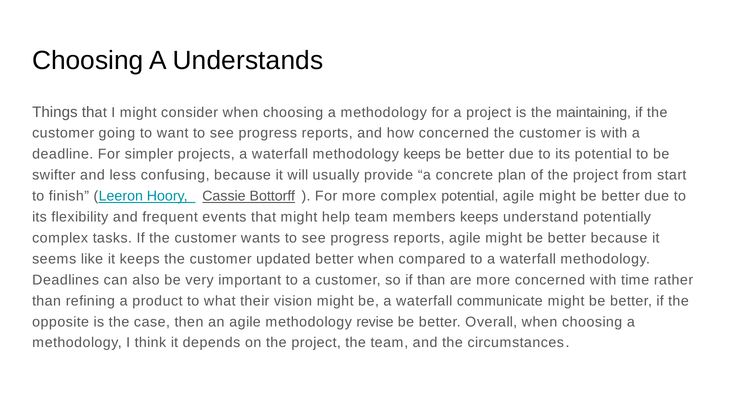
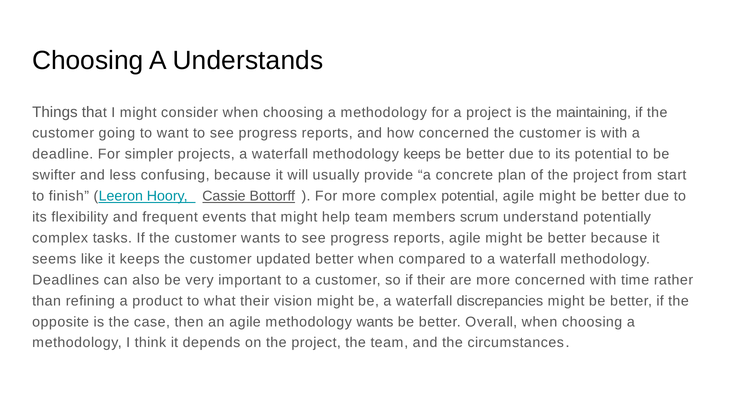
members keeps: keeps -> scrum
if than: than -> their
communicate: communicate -> discrepancies
methodology revise: revise -> wants
